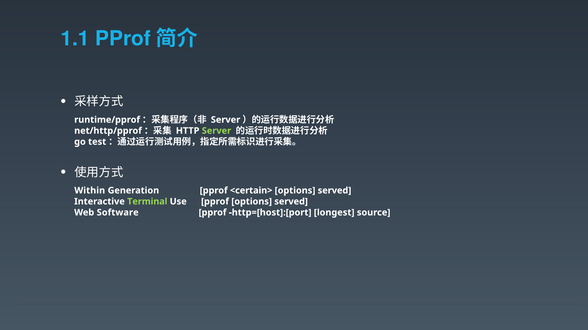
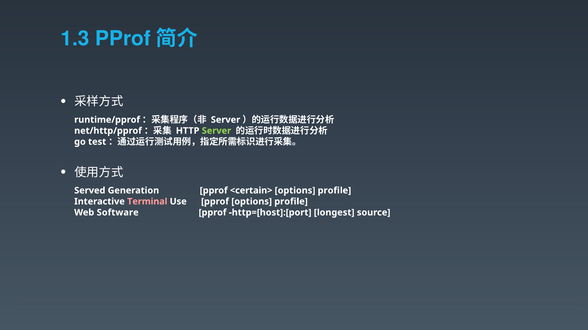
1.1: 1.1 -> 1.3
Within: Within -> Served
served at (334, 191): served -> profile
Terminal colour: light green -> pink
pprof options served: served -> profile
